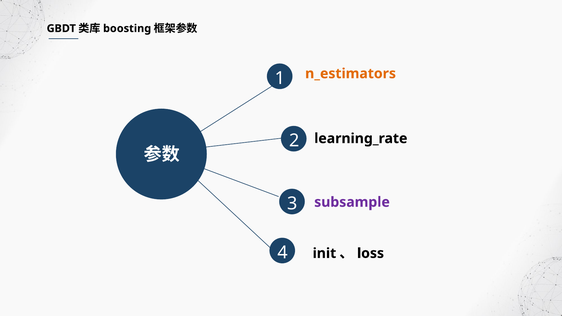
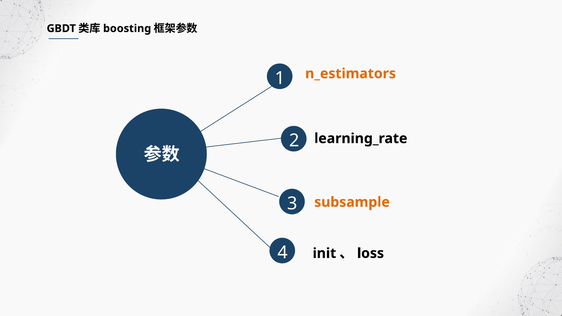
subsample colour: purple -> orange
